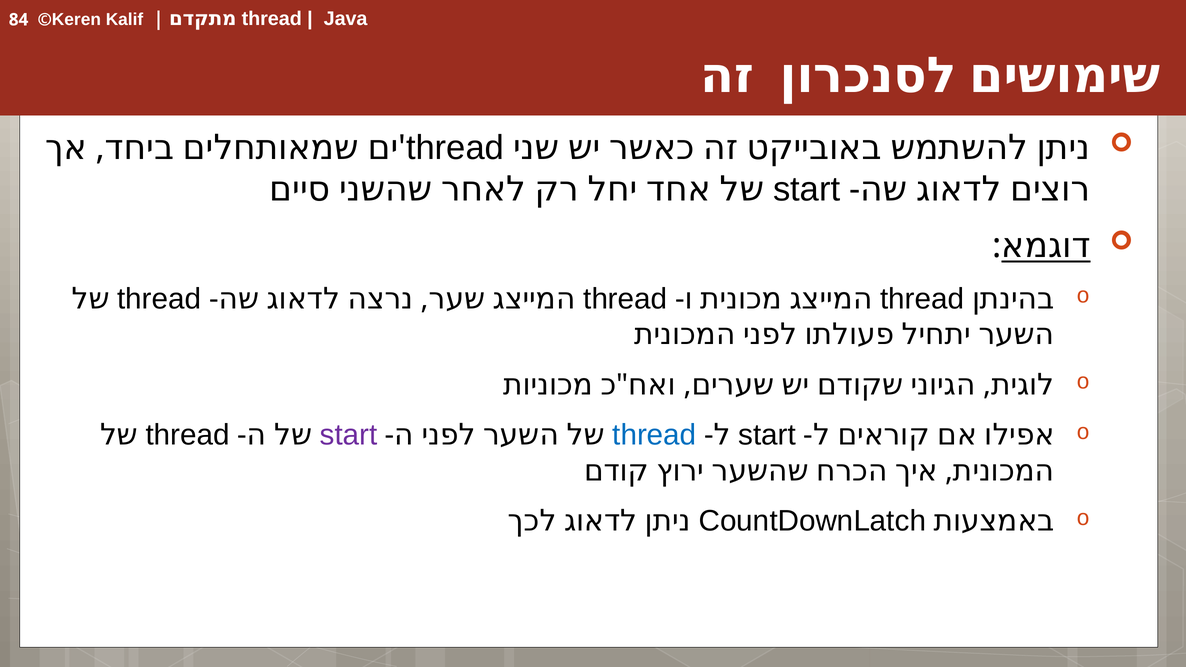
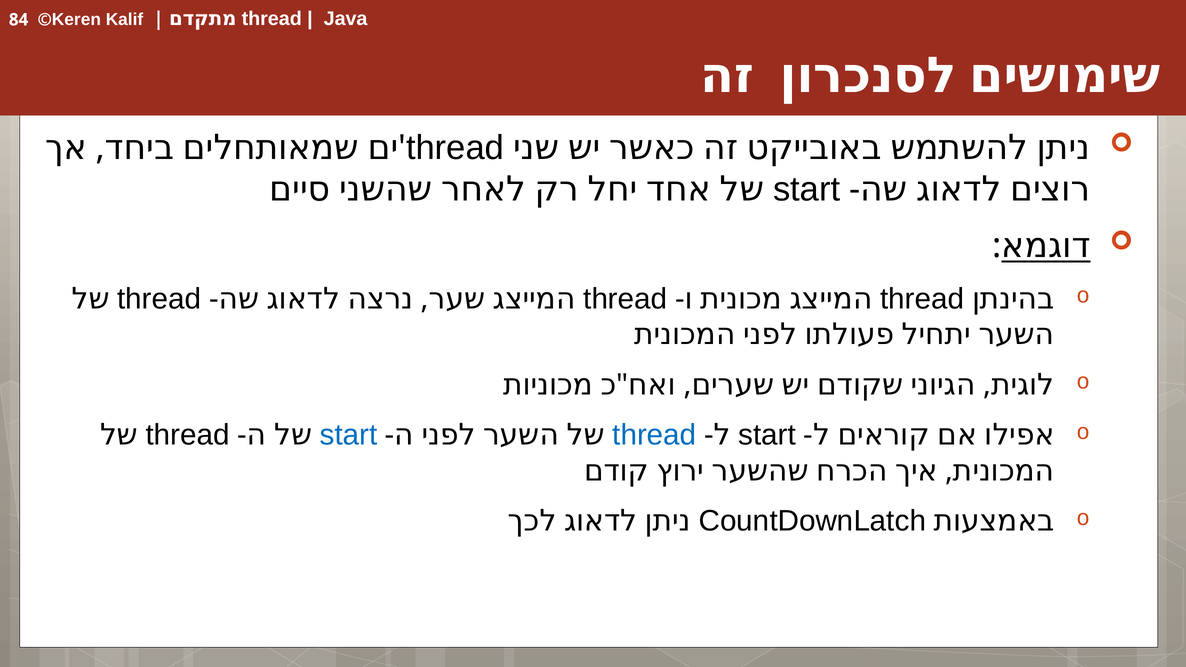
start at (349, 435) colour: purple -> blue
